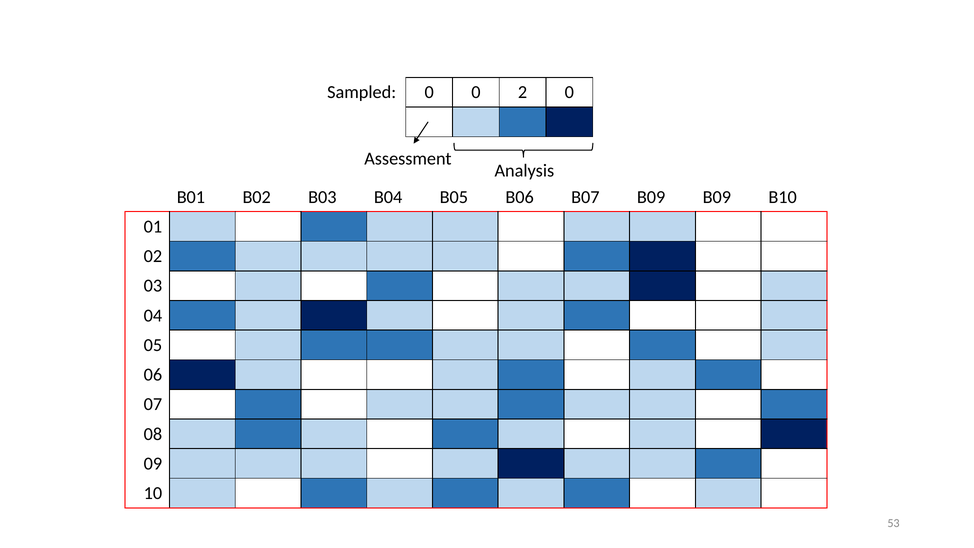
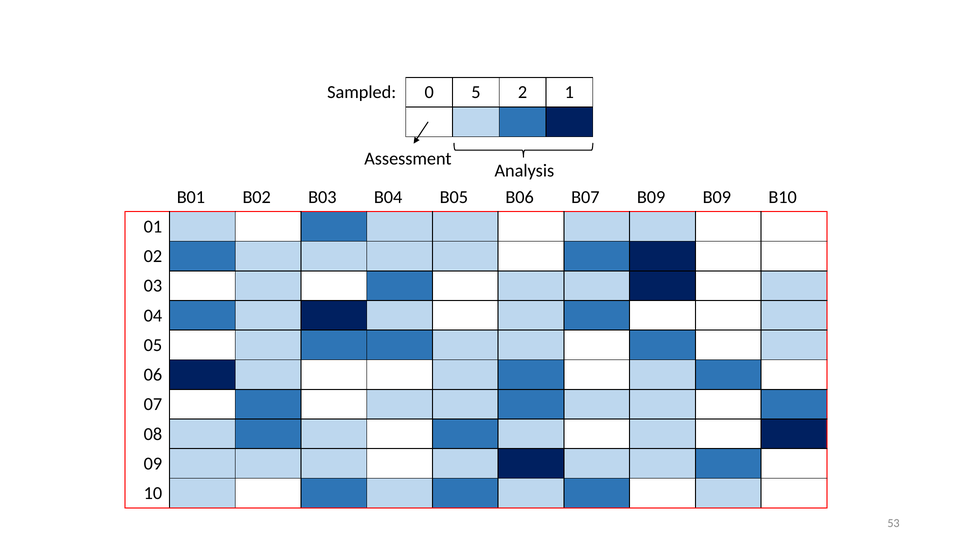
0 0: 0 -> 5
2 0: 0 -> 1
